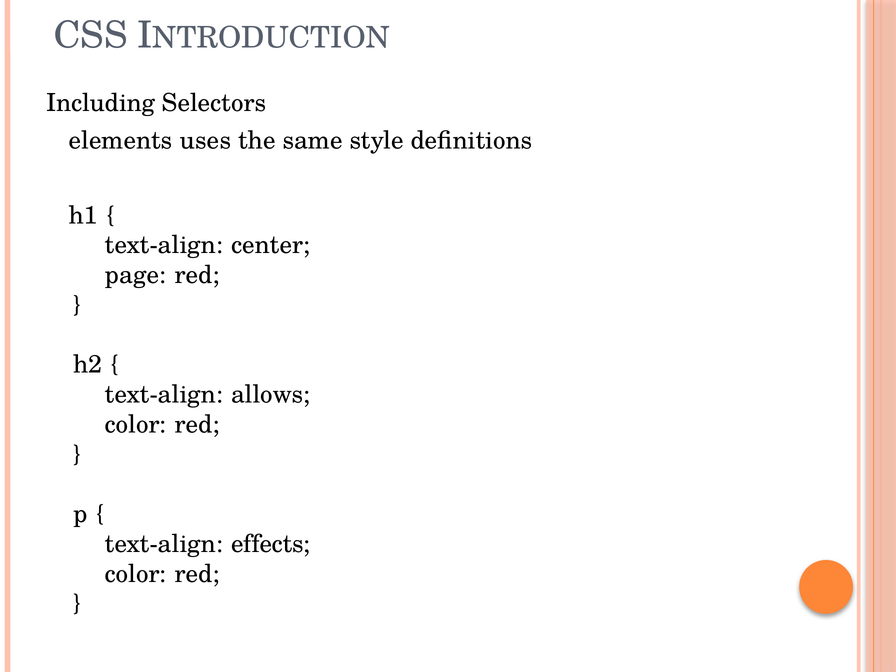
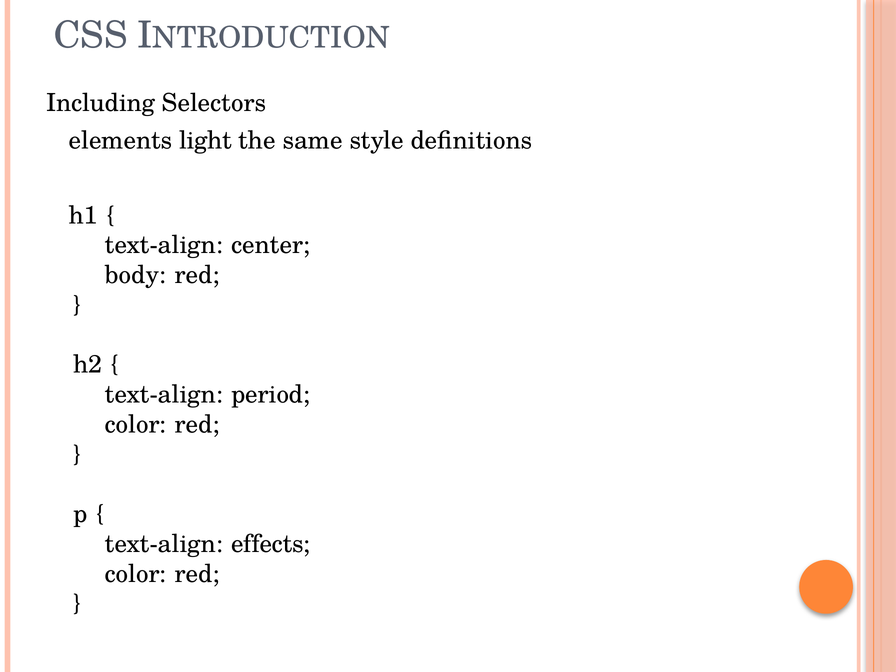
uses: uses -> light
page: page -> body
allows: allows -> period
